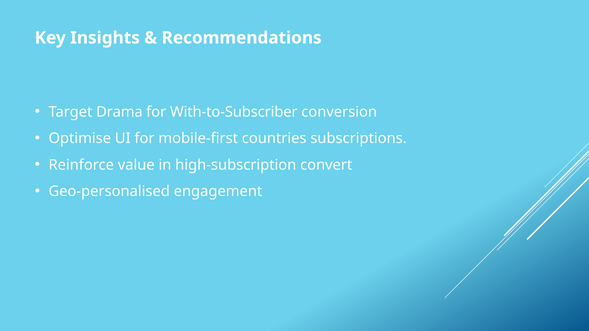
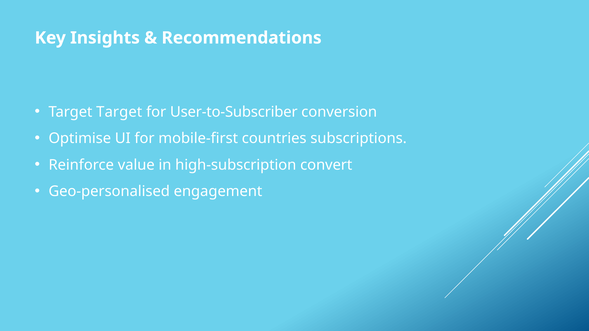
Target Drama: Drama -> Target
With-to-Subscriber: With-to-Subscriber -> User-to-Subscriber
